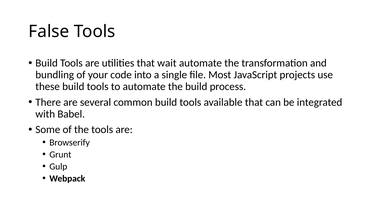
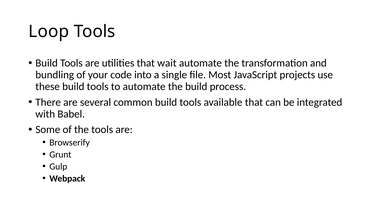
False: False -> Loop
